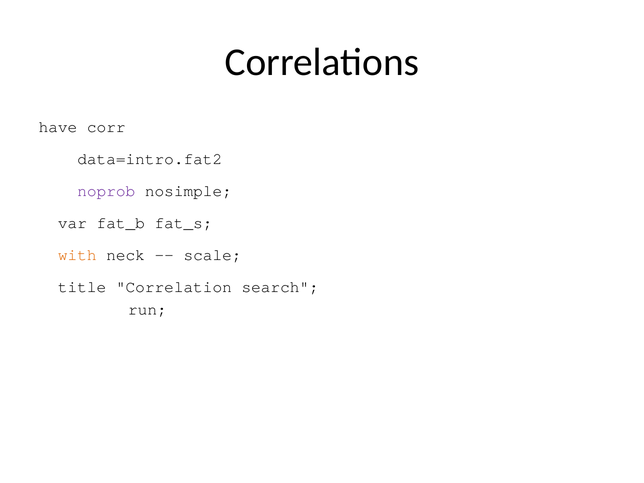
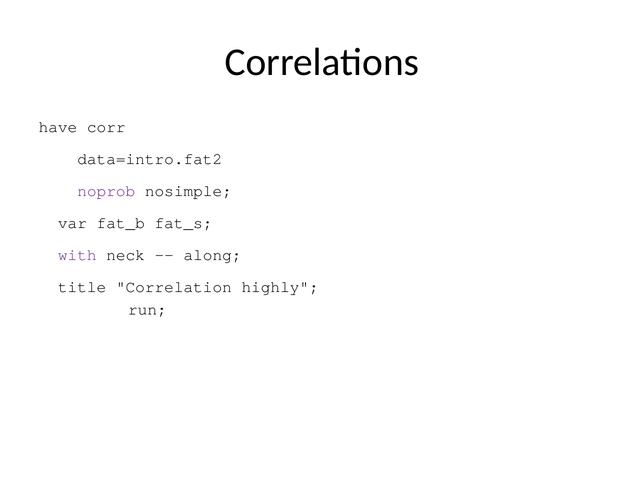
with colour: orange -> purple
scale: scale -> along
search: search -> highly
